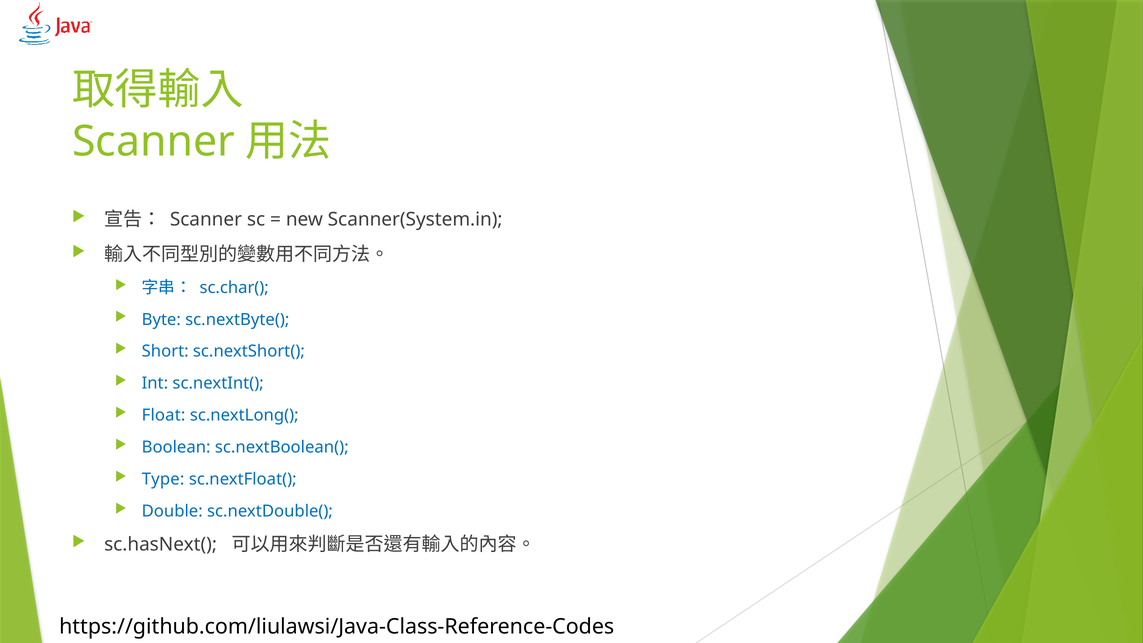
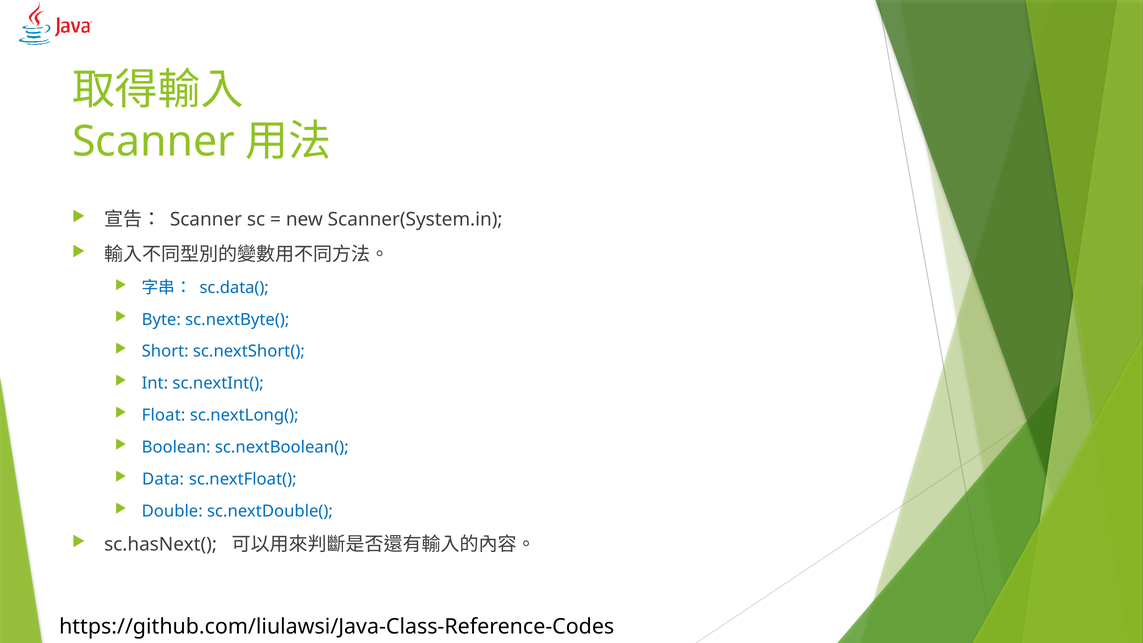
sc.char(: sc.char( -> sc.data(
Type: Type -> Data
